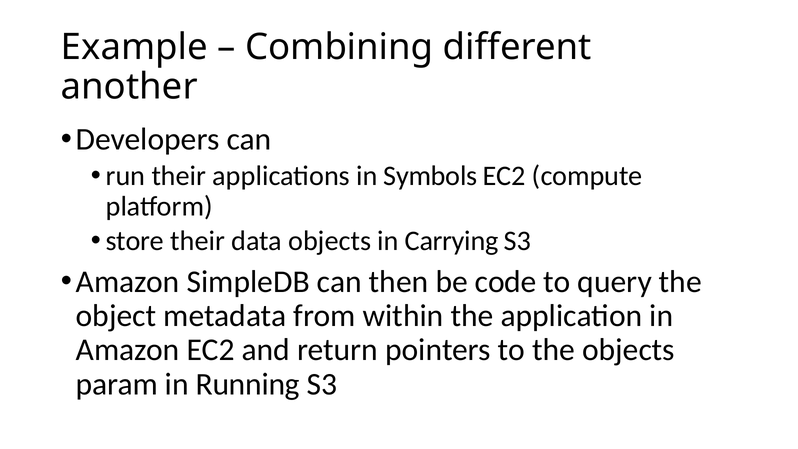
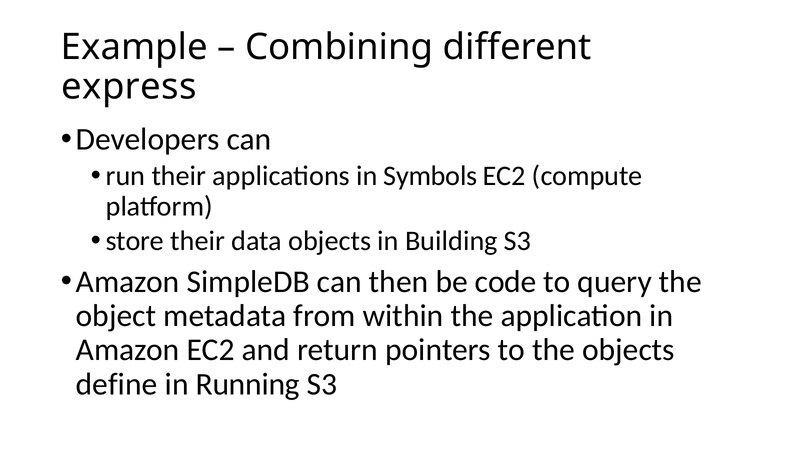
another: another -> express
Carrying: Carrying -> Building
param: param -> define
